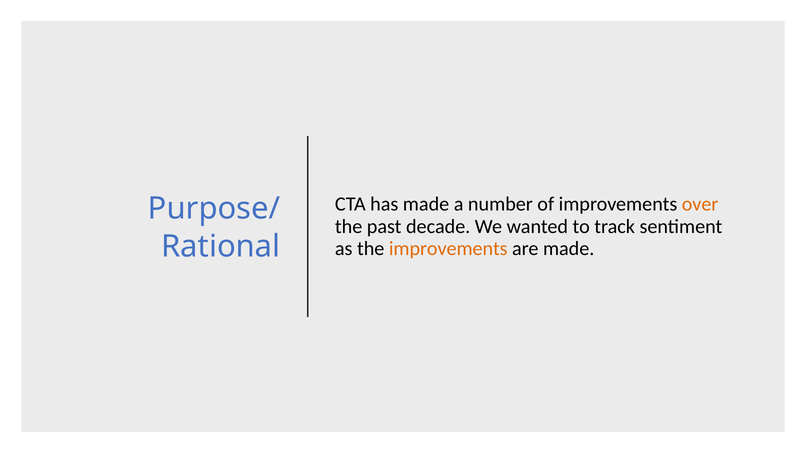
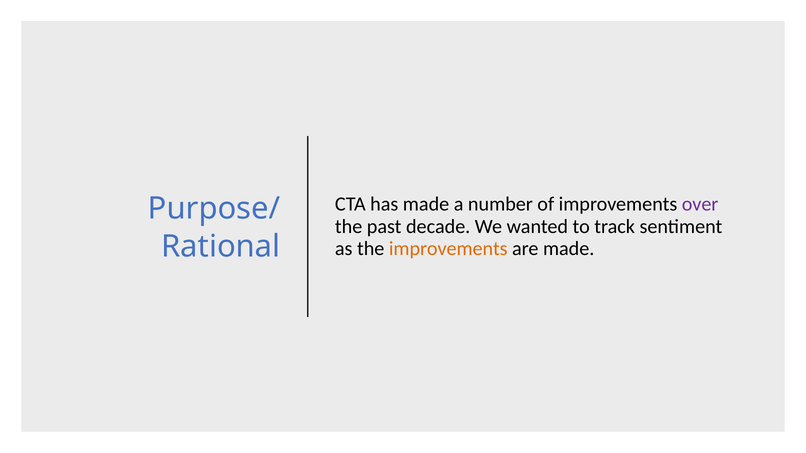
over colour: orange -> purple
